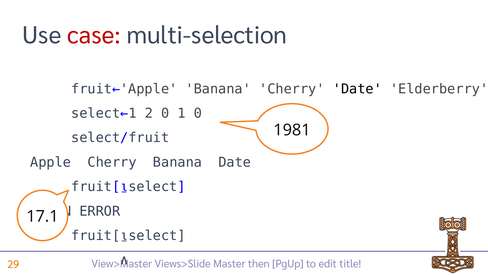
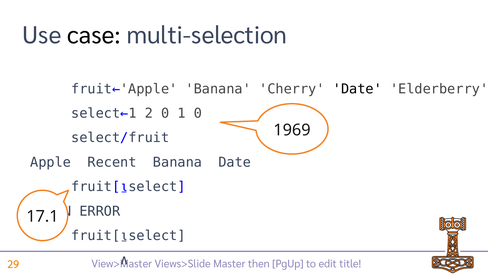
case colour: red -> black
1981: 1981 -> 1969
Apple Cherry: Cherry -> Recent
